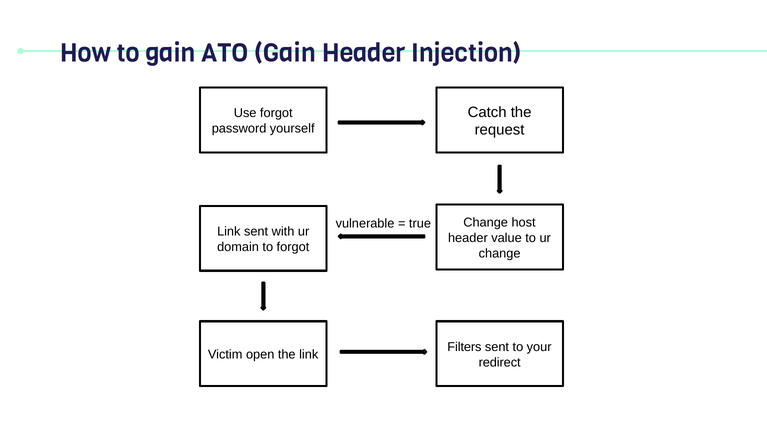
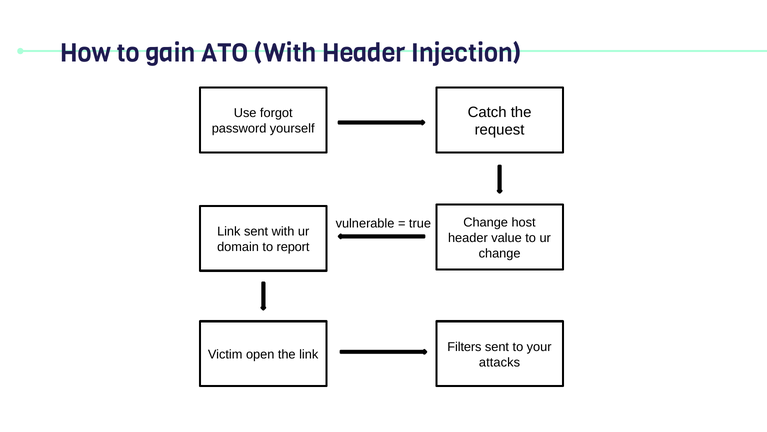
ATO Gain: Gain -> With
to forgot: forgot -> report
redirect: redirect -> attacks
